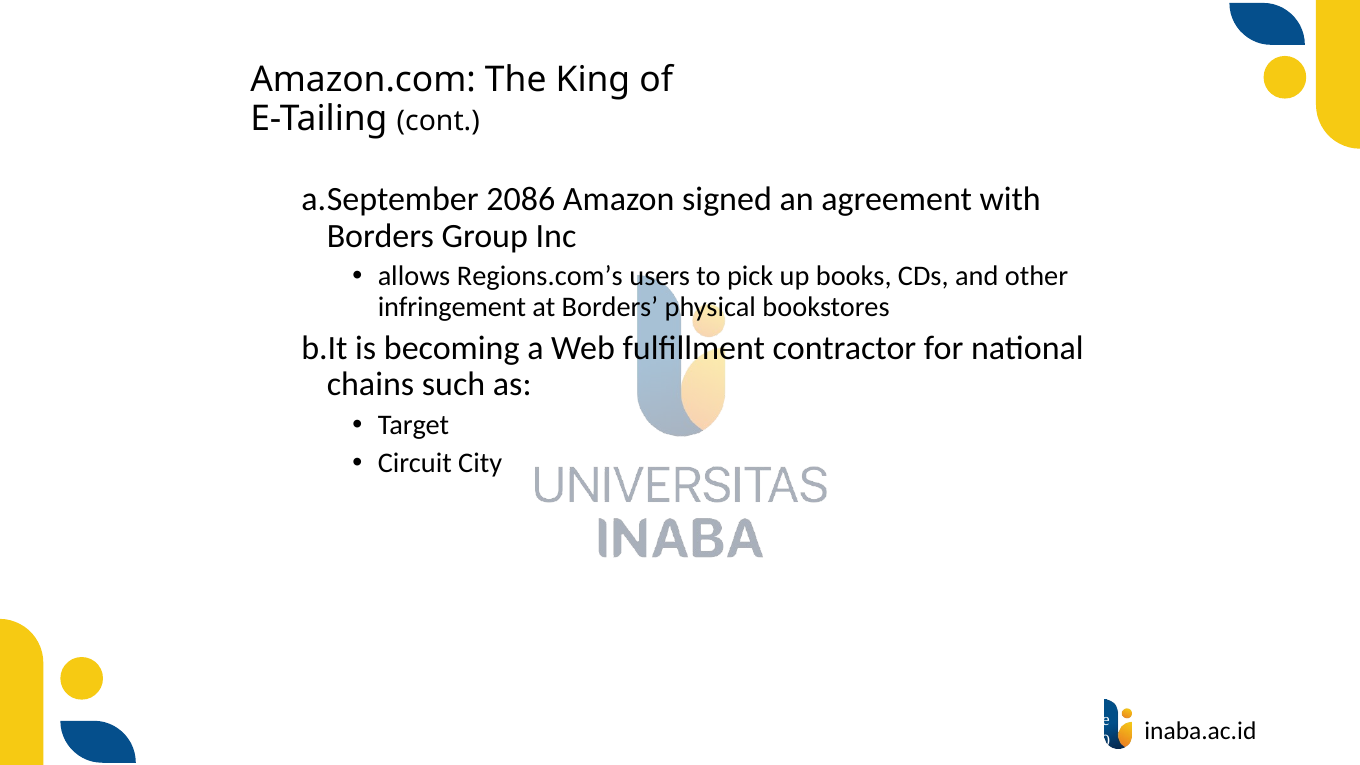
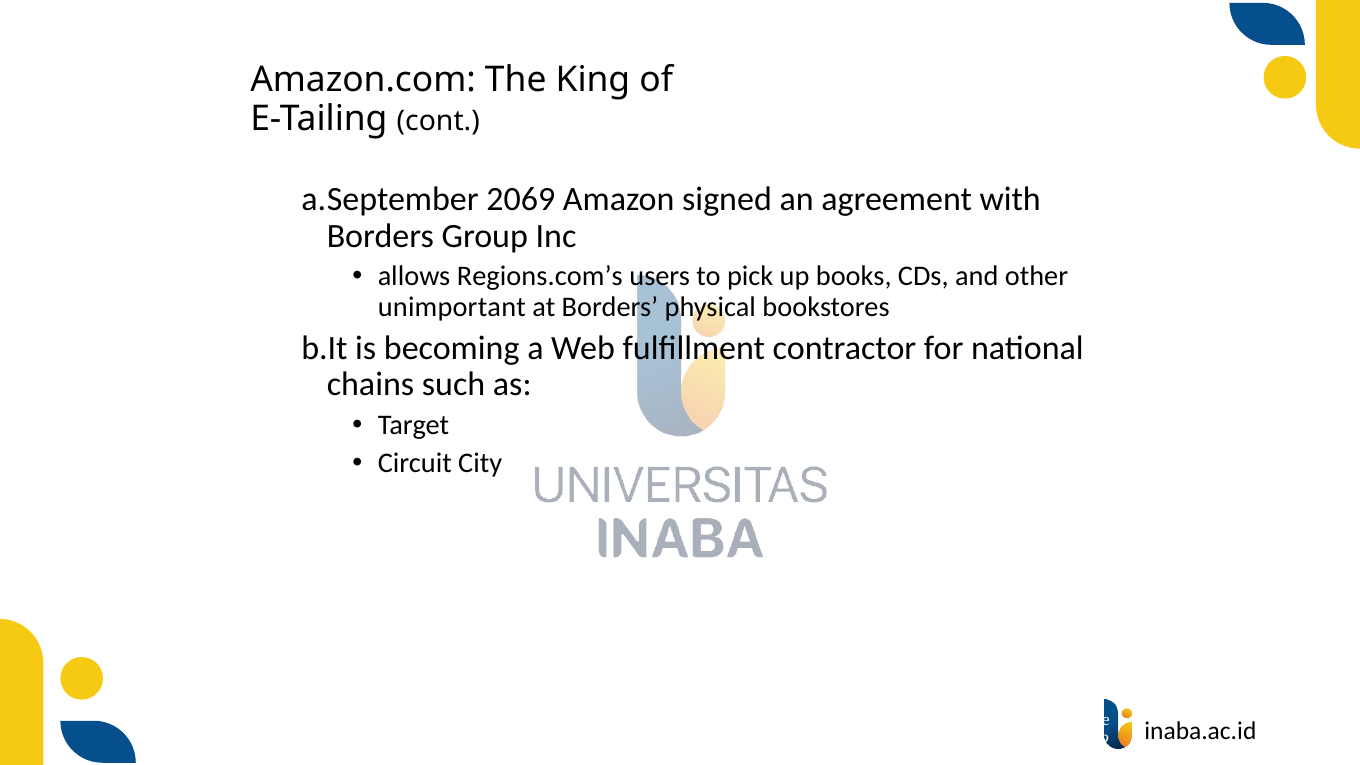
2086: 2086 -> 2069
infringement: infringement -> unimportant
2000: 2000 -> 2062
